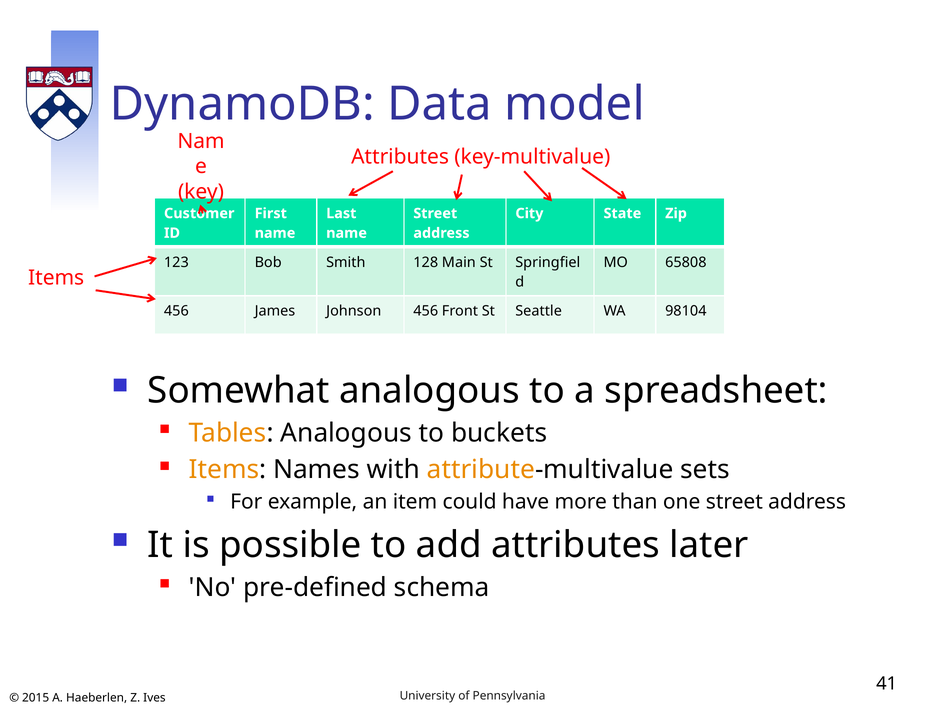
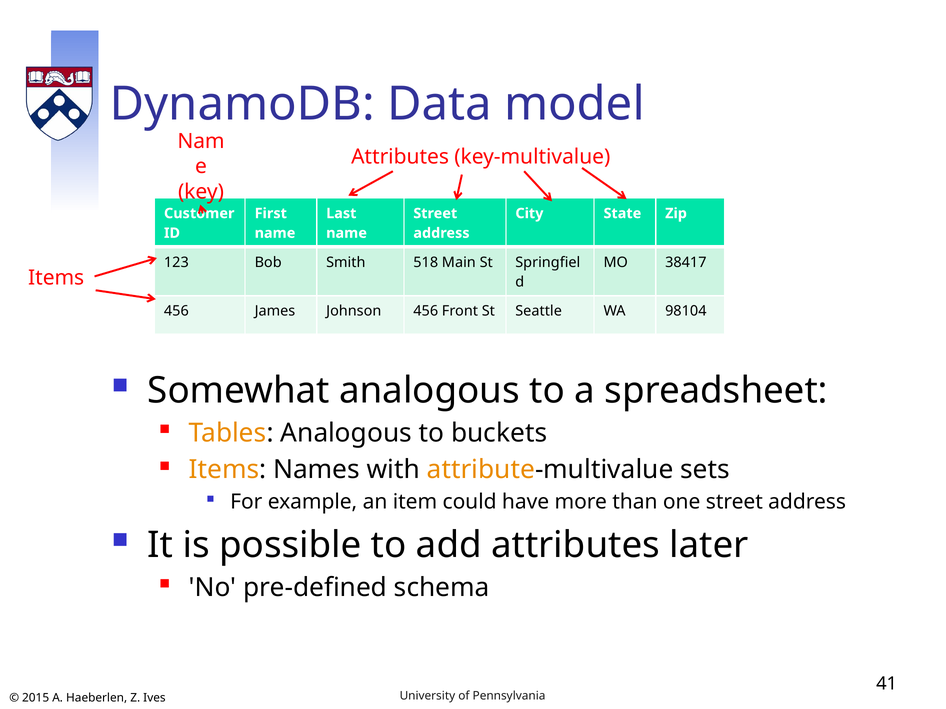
128: 128 -> 518
65808: 65808 -> 38417
